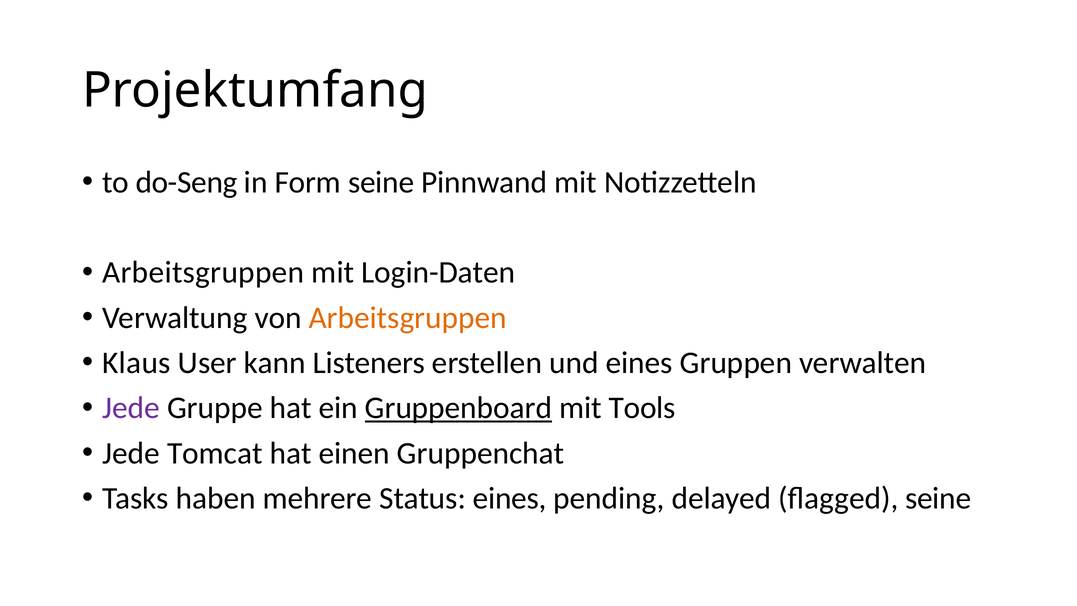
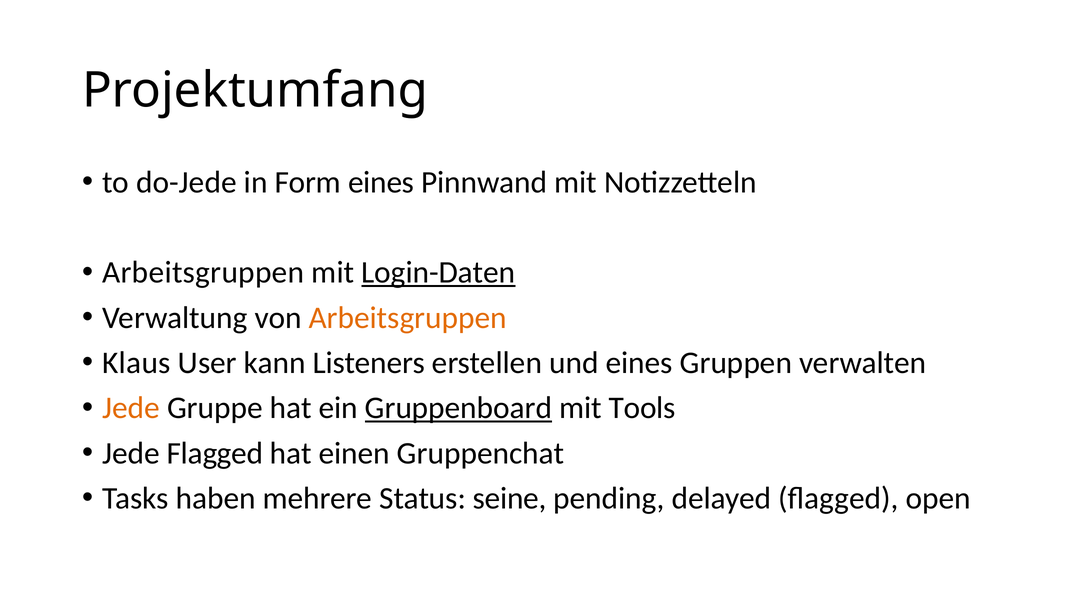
do-Seng: do-Seng -> do-Jede
Form seine: seine -> eines
Login-Daten underline: none -> present
Jede at (131, 408) colour: purple -> orange
Jede Tomcat: Tomcat -> Flagged
Status eines: eines -> seine
flagged seine: seine -> open
